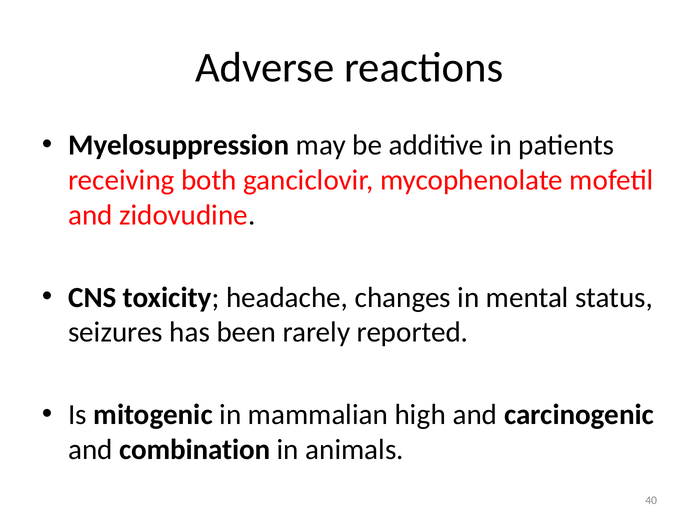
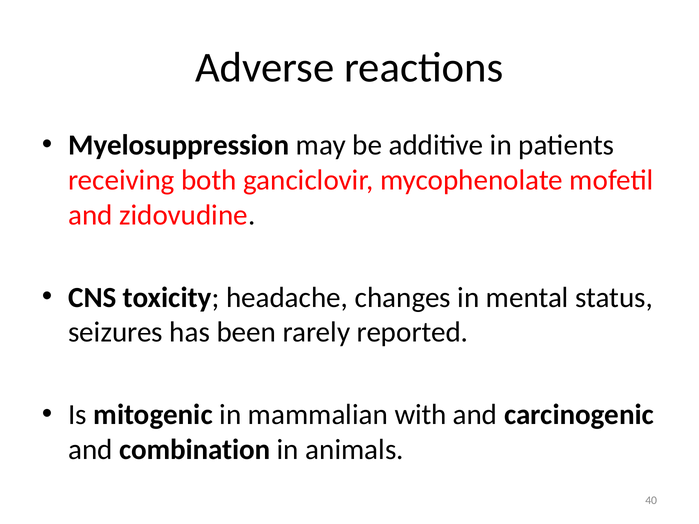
high: high -> with
